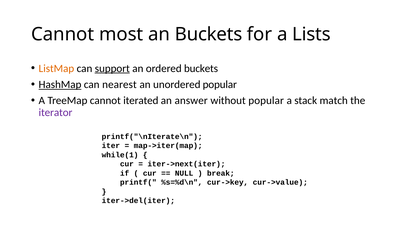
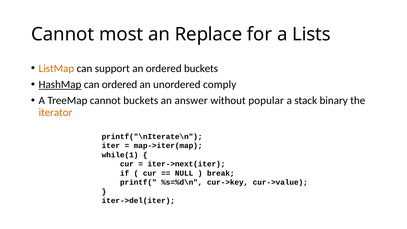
an Buckets: Buckets -> Replace
support underline: present -> none
can nearest: nearest -> ordered
unordered popular: popular -> comply
cannot iterated: iterated -> buckets
match: match -> binary
iterator colour: purple -> orange
